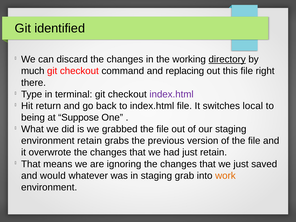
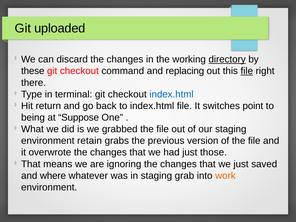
identified: identified -> uploaded
much: much -> these
file at (247, 71) underline: none -> present
index.html at (171, 94) colour: purple -> blue
local: local -> point
just retain: retain -> those
would: would -> where
